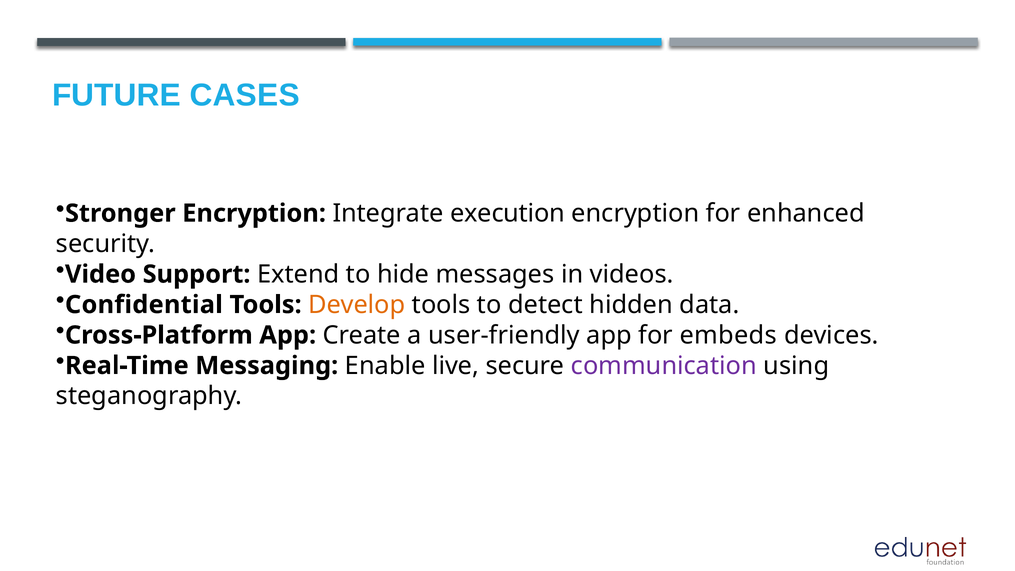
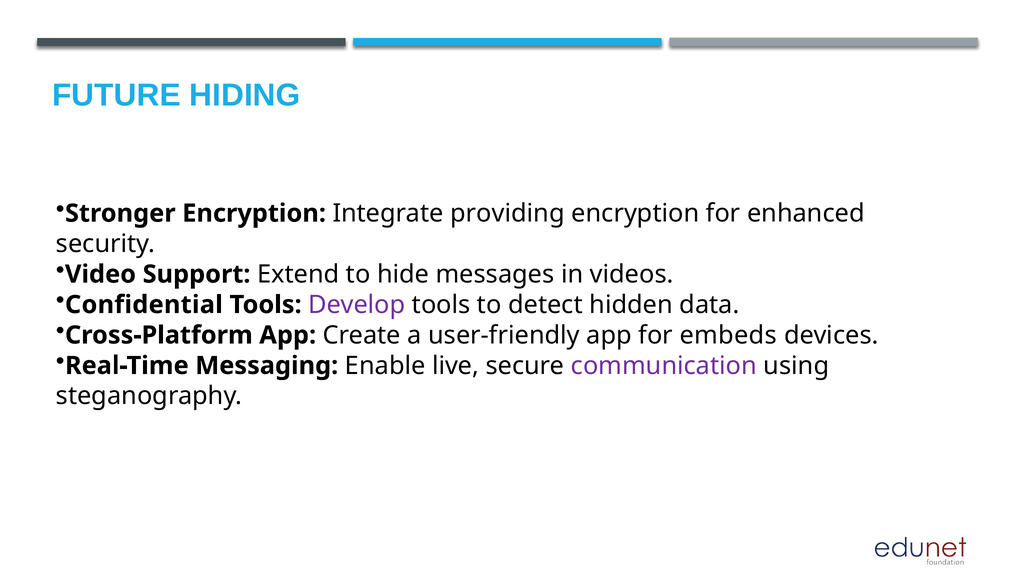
CASES: CASES -> HIDING
execution: execution -> providing
Develop colour: orange -> purple
